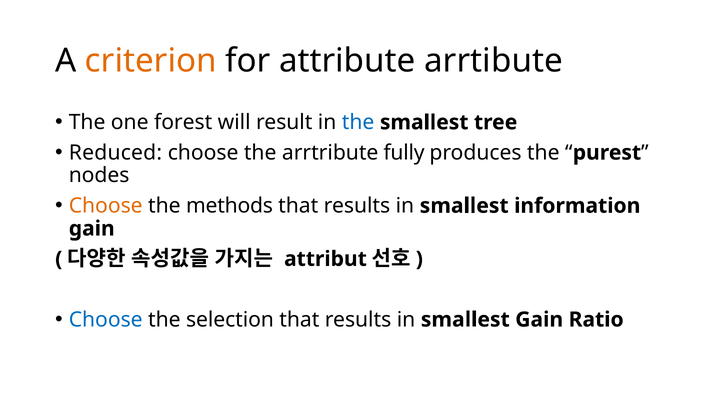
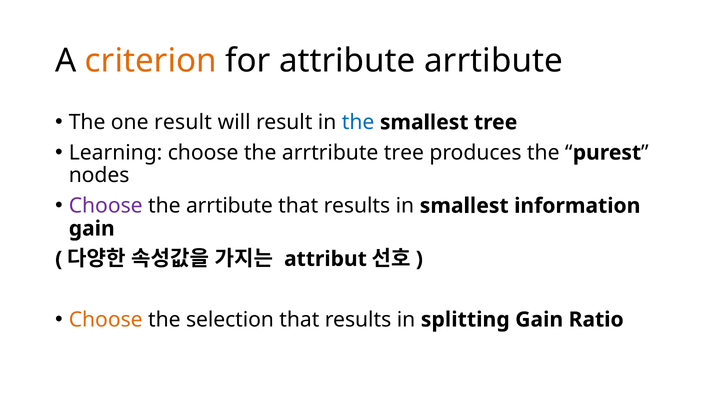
one forest: forest -> result
Reduced: Reduced -> Learning
arrtribute fully: fully -> tree
Choose at (106, 206) colour: orange -> purple
the methods: methods -> arrtibute
Choose at (106, 320) colour: blue -> orange
smallest at (465, 320): smallest -> splitting
